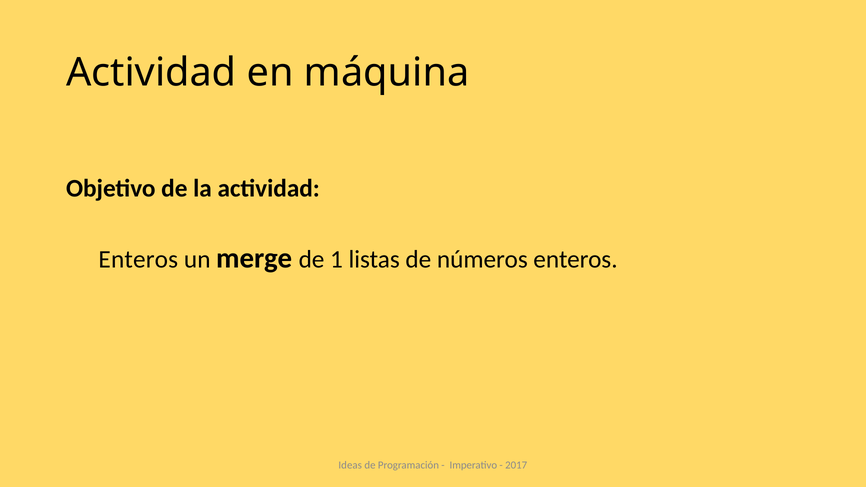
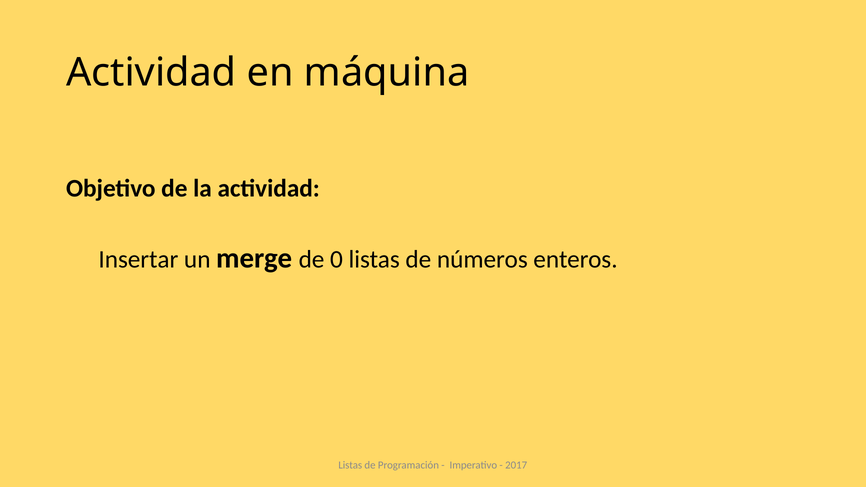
Enteros at (138, 259): Enteros -> Insertar
1: 1 -> 0
Ideas at (350, 465): Ideas -> Listas
